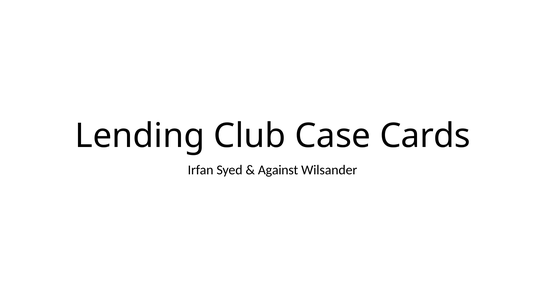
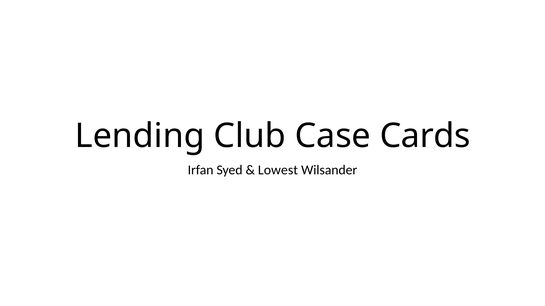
Against: Against -> Lowest
